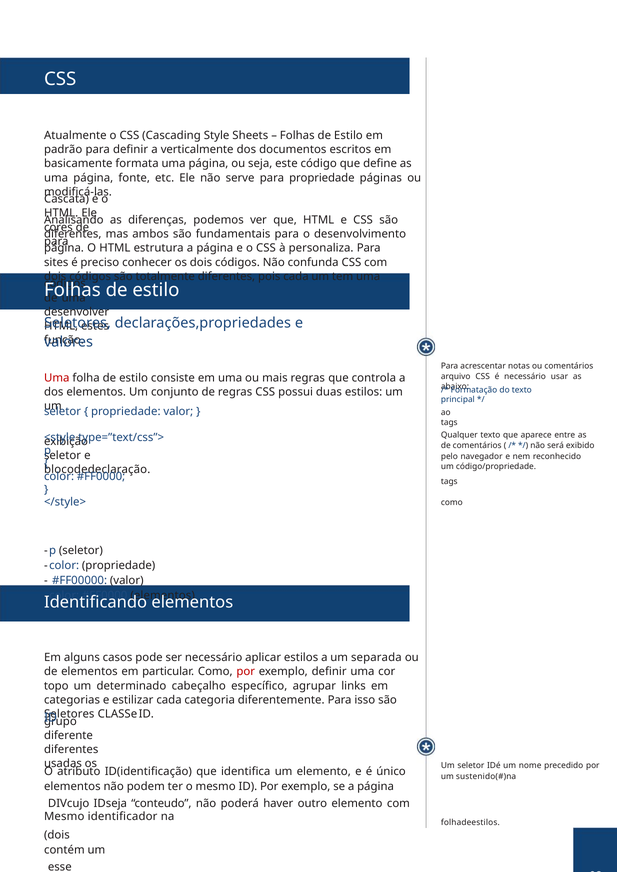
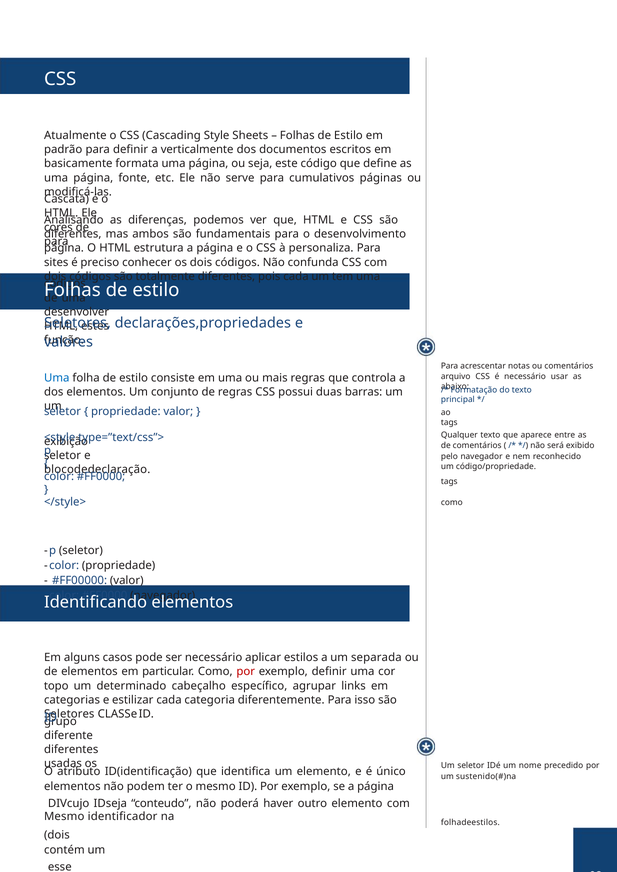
para propriedade: propriedade -> cumulativos
Uma at (57, 378) colour: red -> blue
duas estilos: estilos -> barras
elementos at (163, 595): elementos -> navegador
